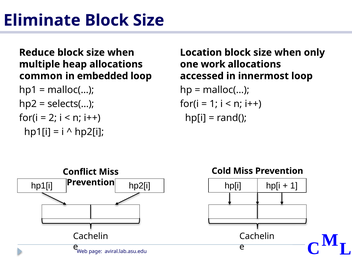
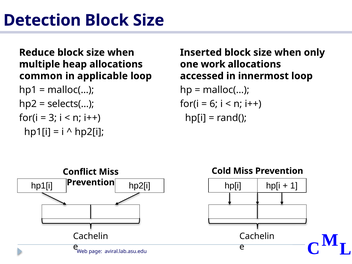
Eliminate: Eliminate -> Detection
Location: Location -> Inserted
embedded: embedded -> applicable
1 at (214, 104): 1 -> 6
2: 2 -> 3
